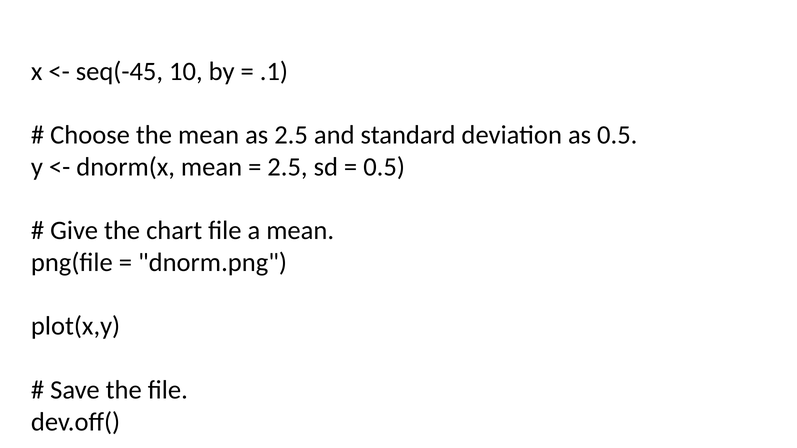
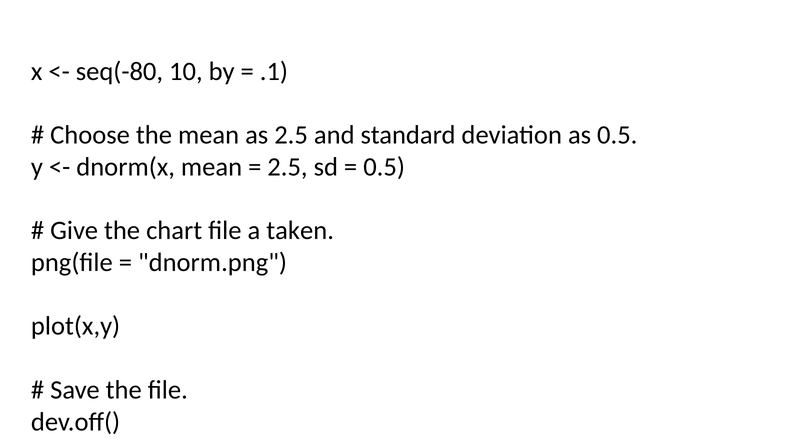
seq(-45: seq(-45 -> seq(-80
a mean: mean -> taken
